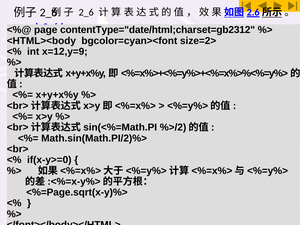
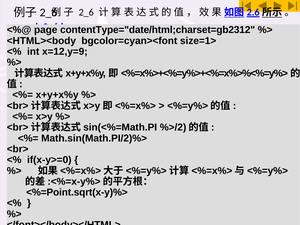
size=2>: size=2> -> size=1>
<%=Page.sqrt(x-y)%>: <%=Page.sqrt(x-y)%> -> <%=Point.sqrt(x-y)%>
